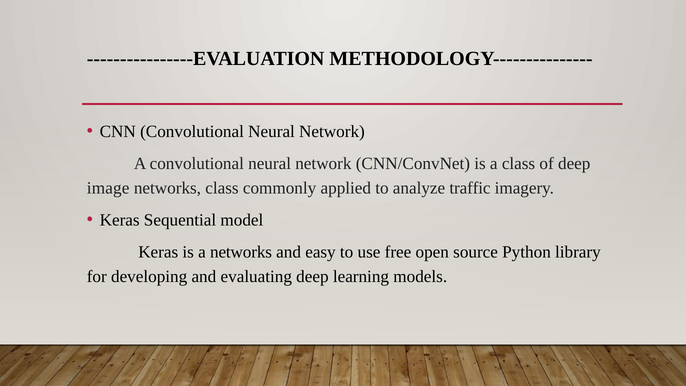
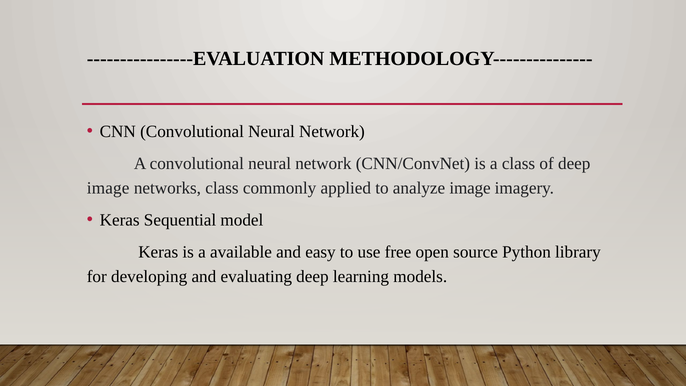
analyze traffic: traffic -> image
a networks: networks -> available
